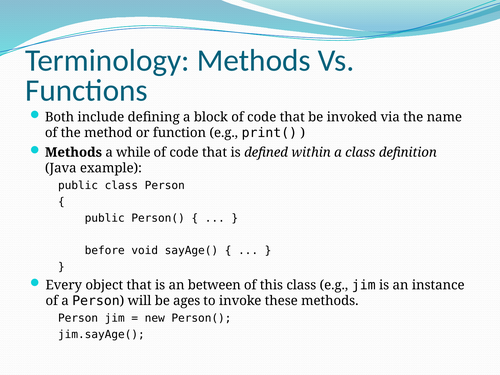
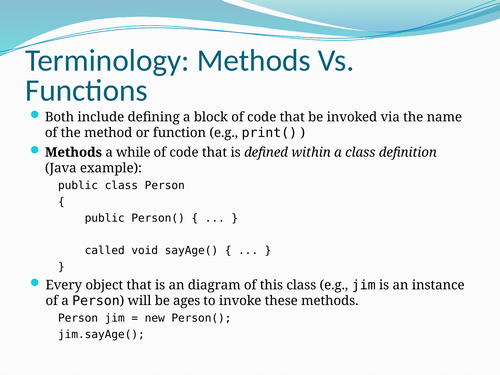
before: before -> called
between: between -> diagram
